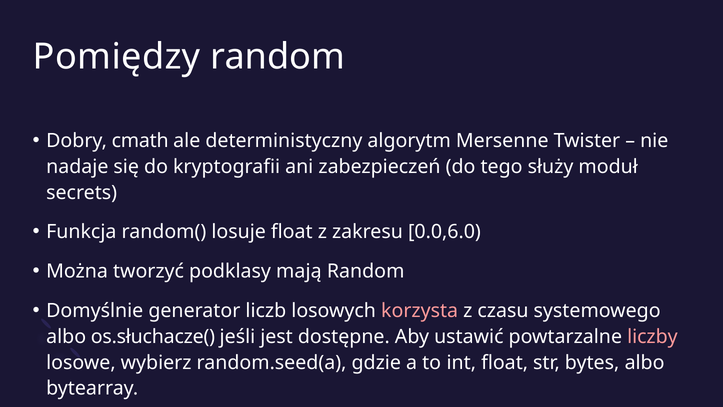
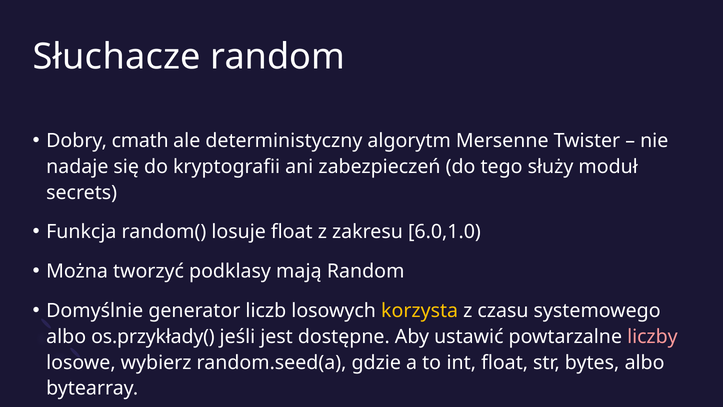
Pomiędzy: Pomiędzy -> Słuchacze
0.0,6.0: 0.0,6.0 -> 6.0,1.0
korzysta colour: pink -> yellow
os.słuchacze(: os.słuchacze( -> os.przykłady(
